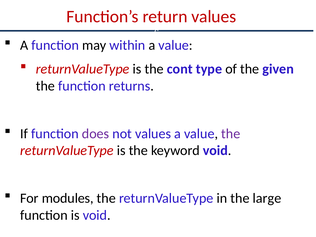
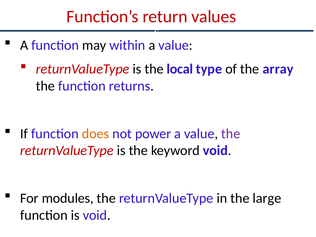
cont: cont -> local
given: given -> array
does colour: purple -> orange
not values: values -> power
